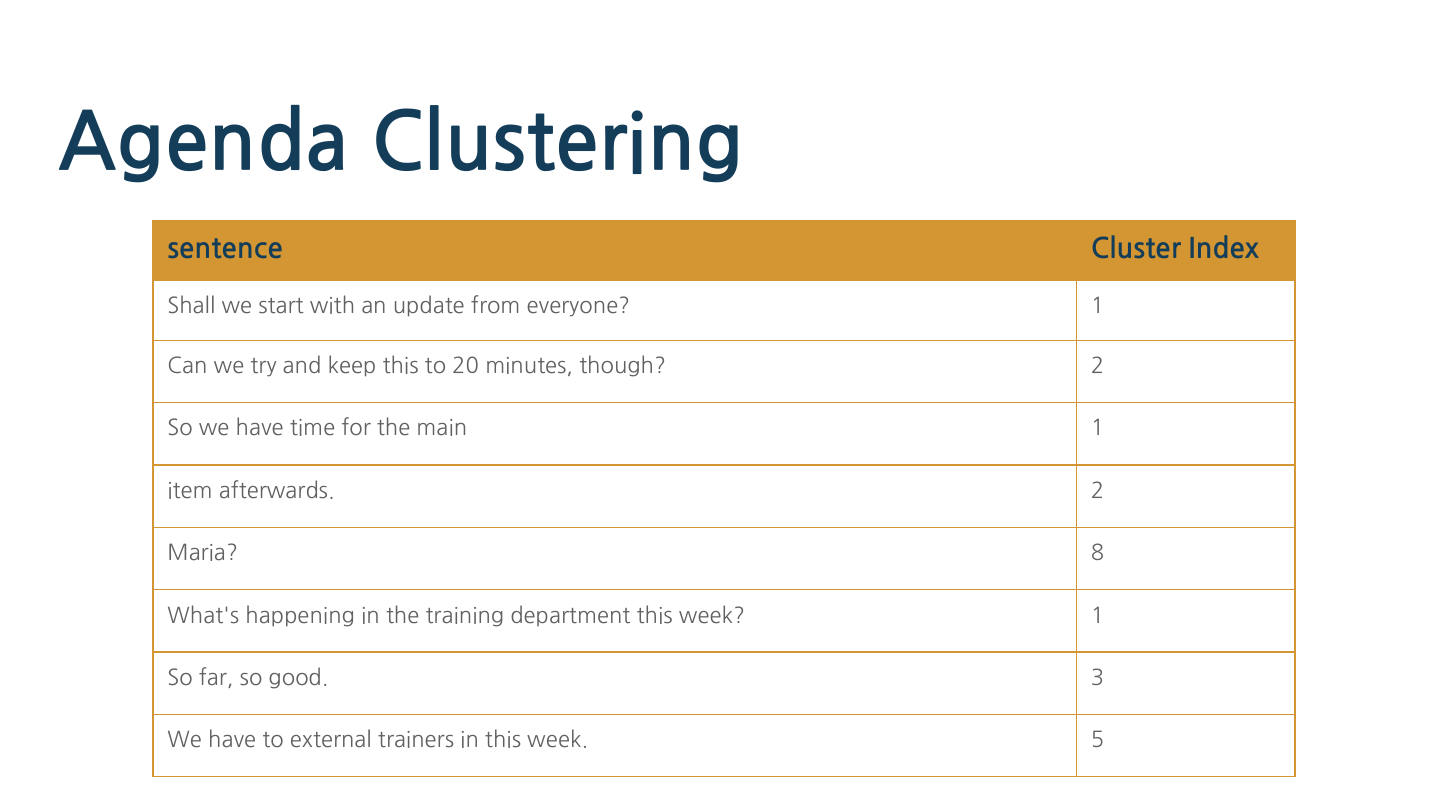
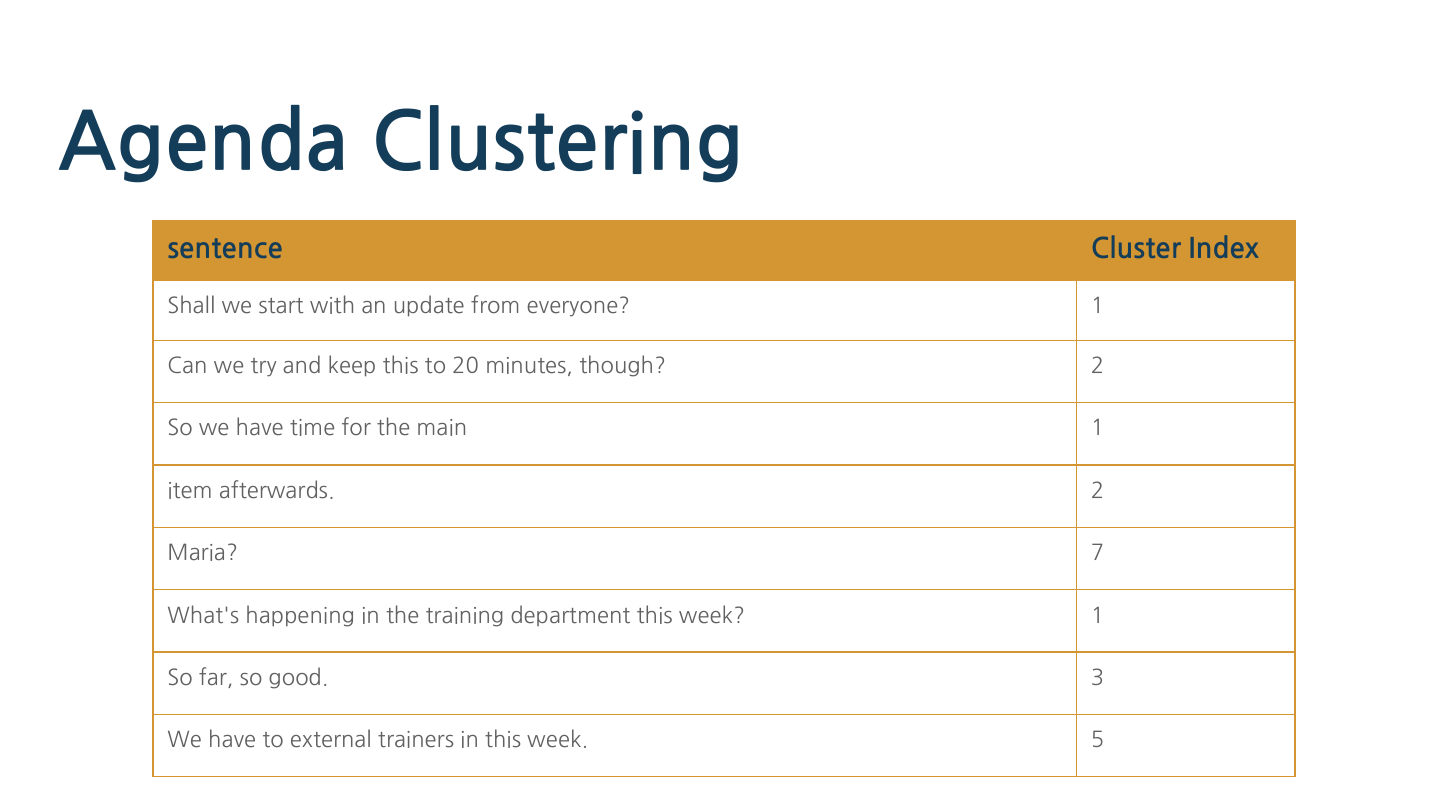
8: 8 -> 7
